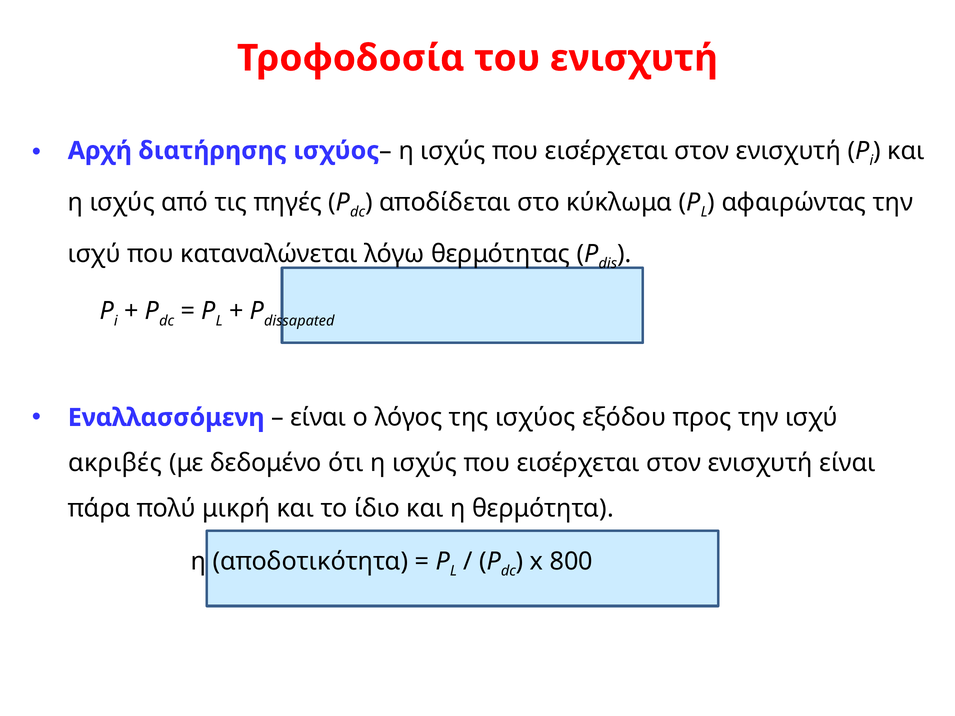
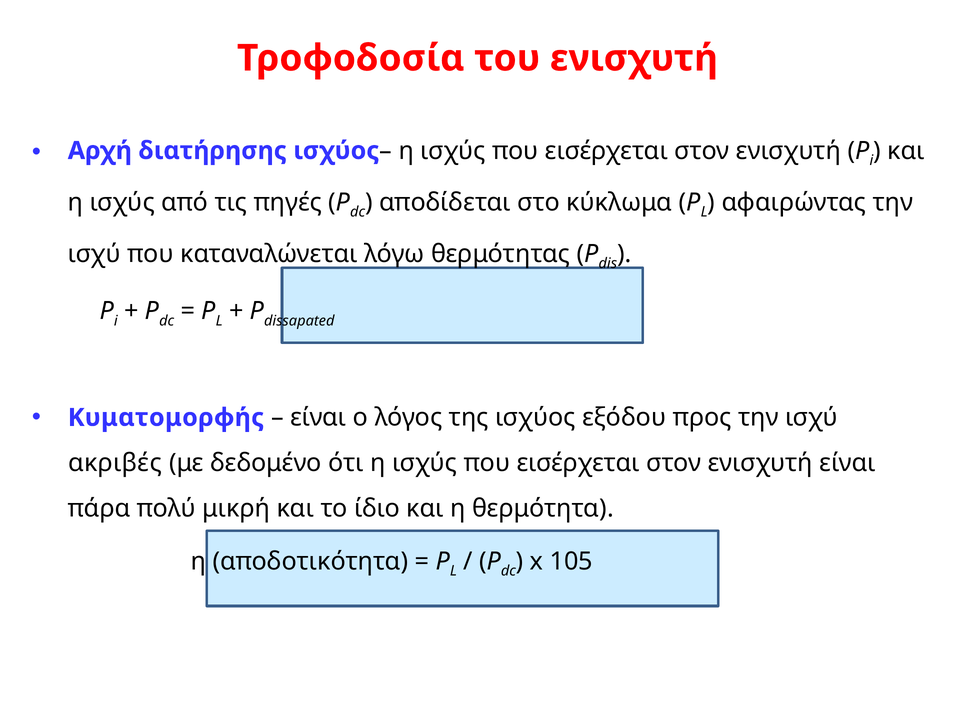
Εναλλασσόμενη: Εναλλασσόμενη -> Κυματομορφής
800: 800 -> 105
